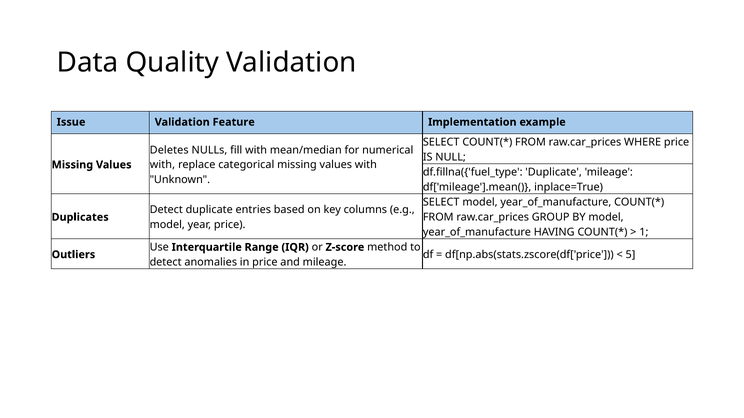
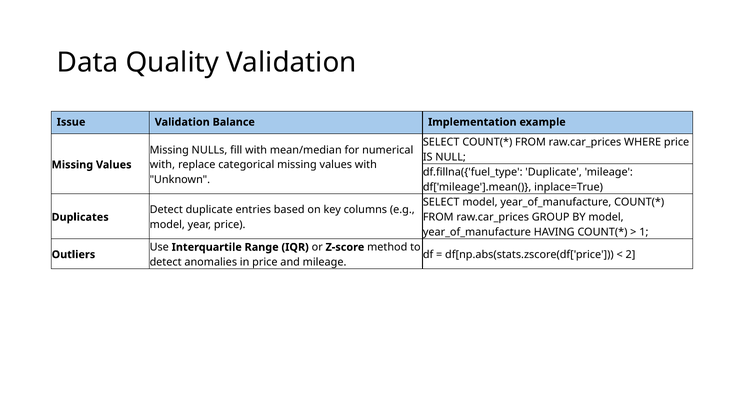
Feature: Feature -> Balance
Deletes at (169, 150): Deletes -> Missing
5: 5 -> 2
